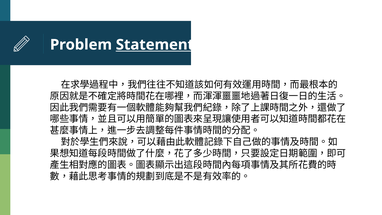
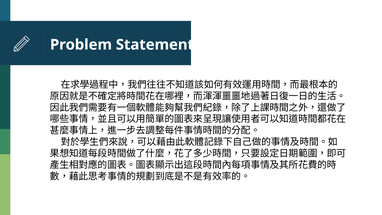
Statement underline: present -> none
